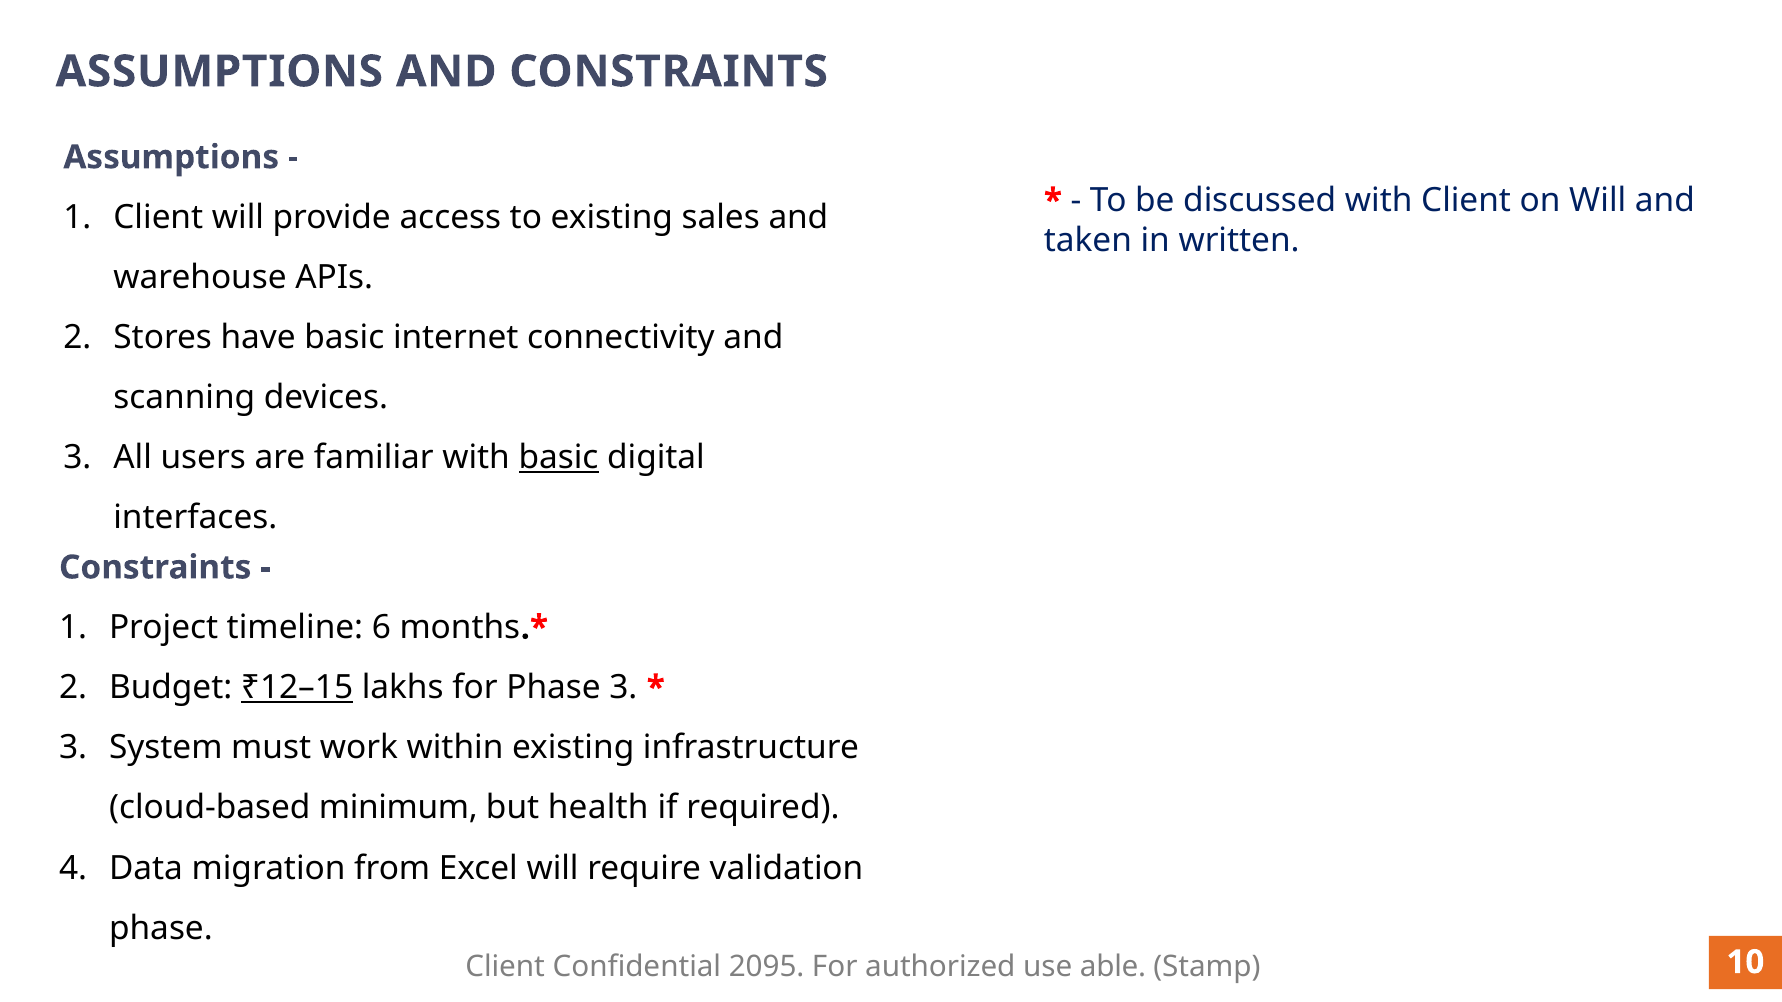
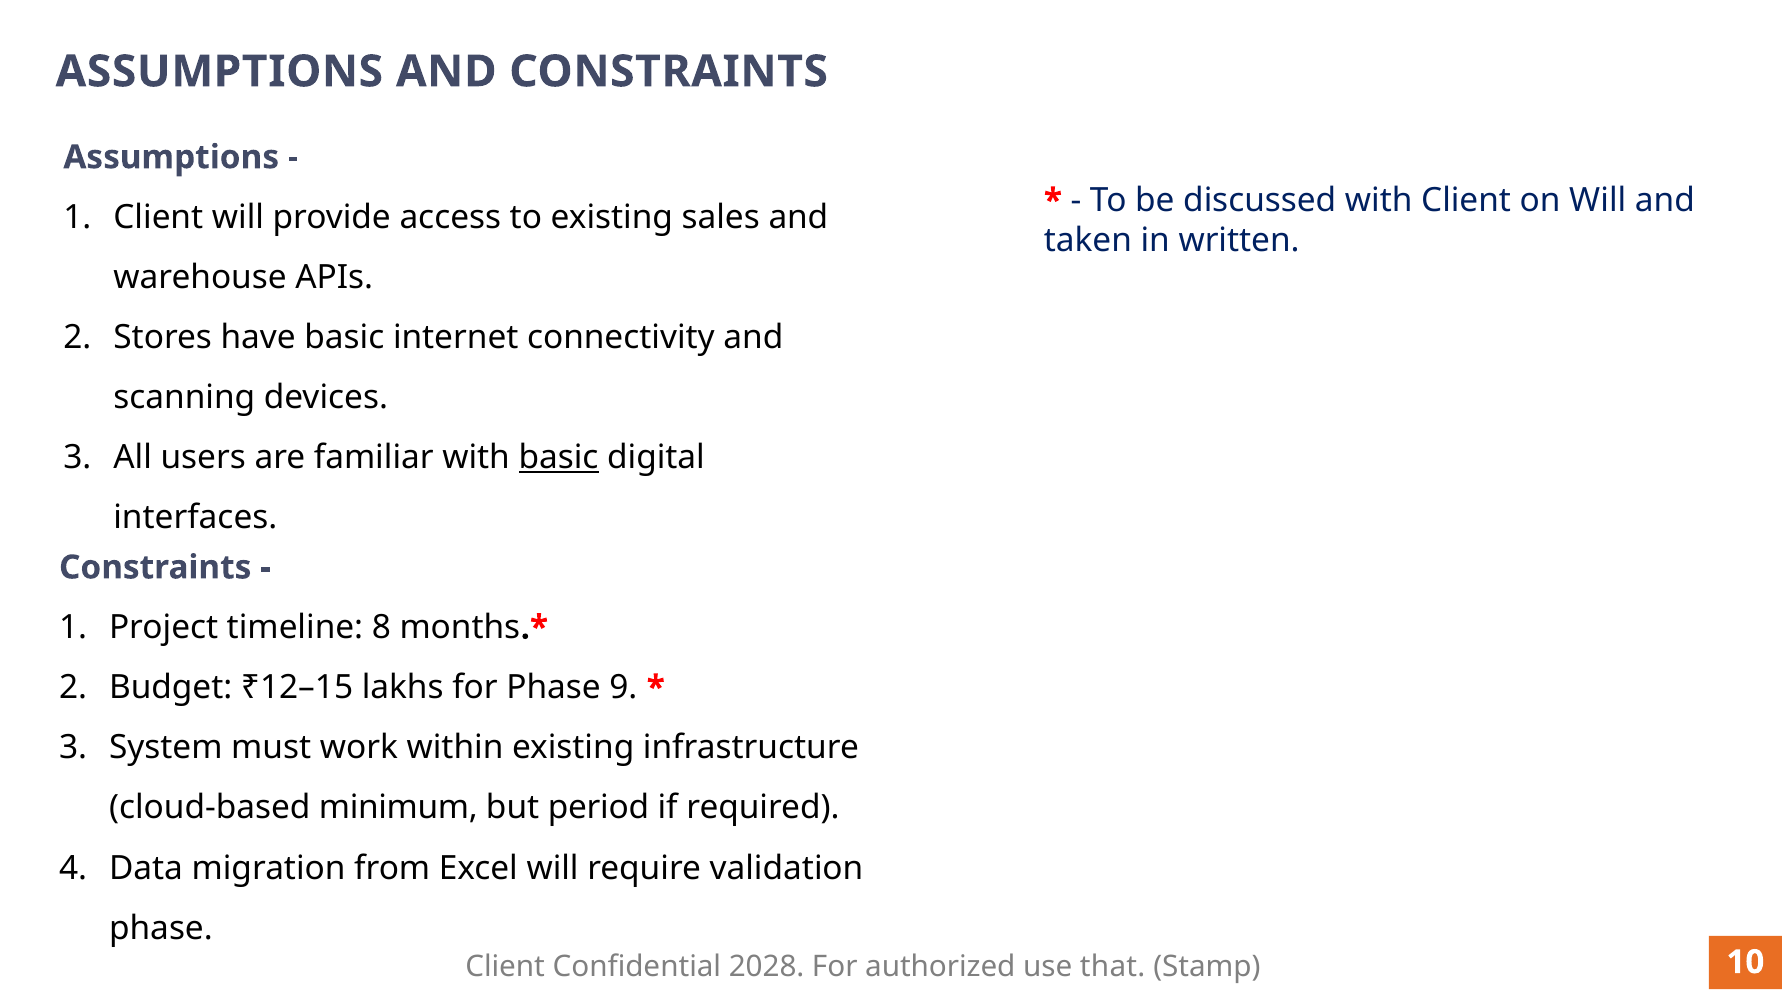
6: 6 -> 8
₹12–15 underline: present -> none
Phase 3: 3 -> 9
health: health -> period
2095: 2095 -> 2028
able: able -> that
